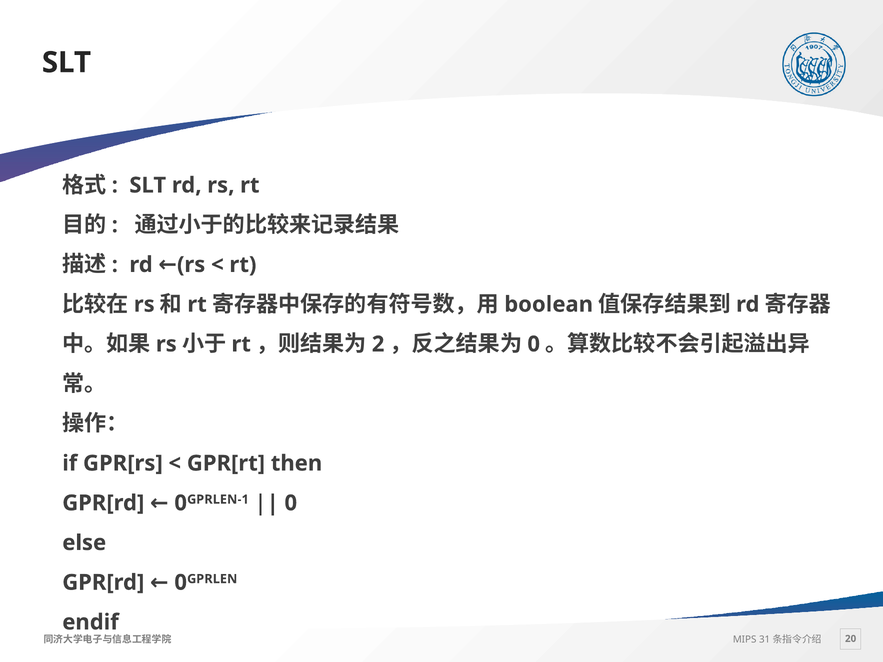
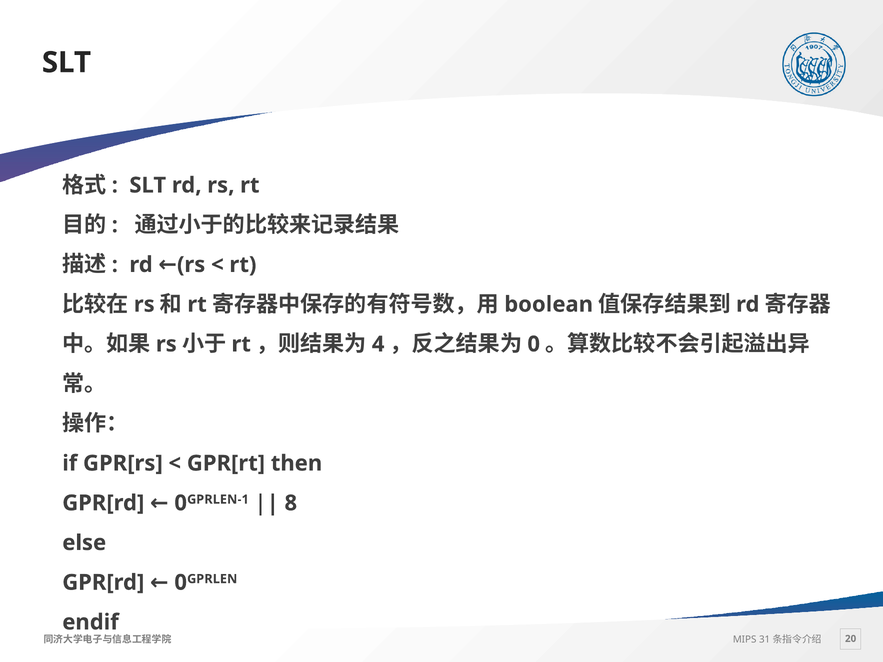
2: 2 -> 4
0 at (291, 503): 0 -> 8
